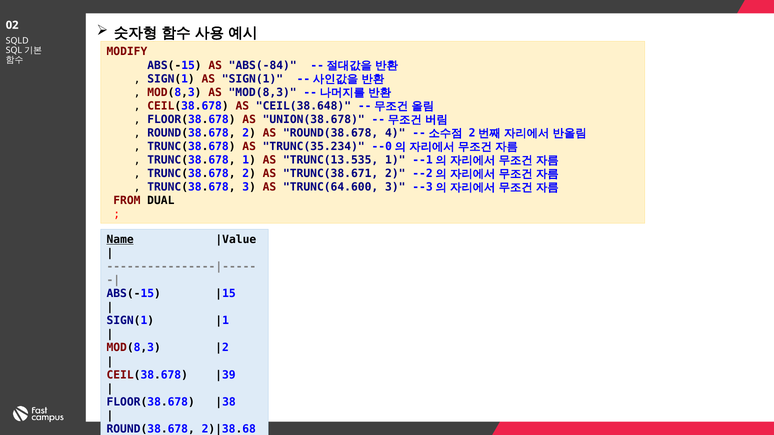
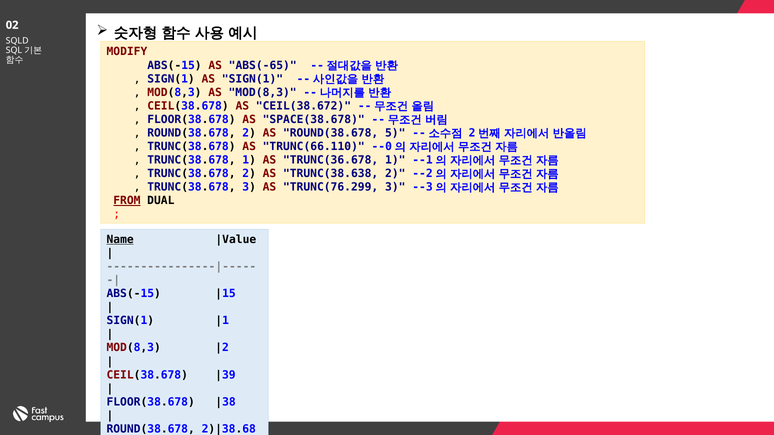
ABS(-84: ABS(-84 -> ABS(-65
CEIL(38.648: CEIL(38.648 -> CEIL(38.672
UNION(38.678: UNION(38.678 -> SPACE(38.678
4: 4 -> 5
TRUNC(35.234: TRUNC(35.234 -> TRUNC(66.110
TRUNC(13.535: TRUNC(13.535 -> TRUNC(36.678
TRUNC(38.671: TRUNC(38.671 -> TRUNC(38.638
TRUNC(64.600: TRUNC(64.600 -> TRUNC(76.299
FROM underline: none -> present
